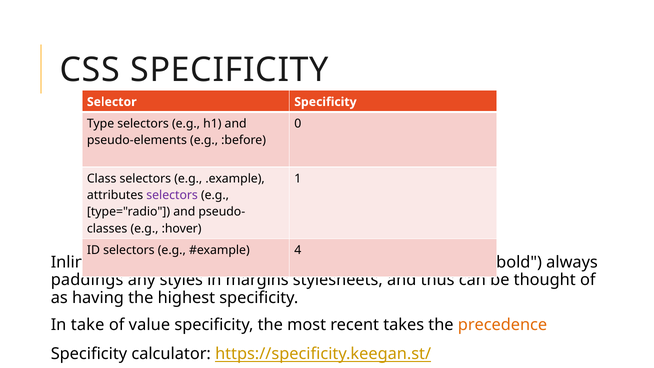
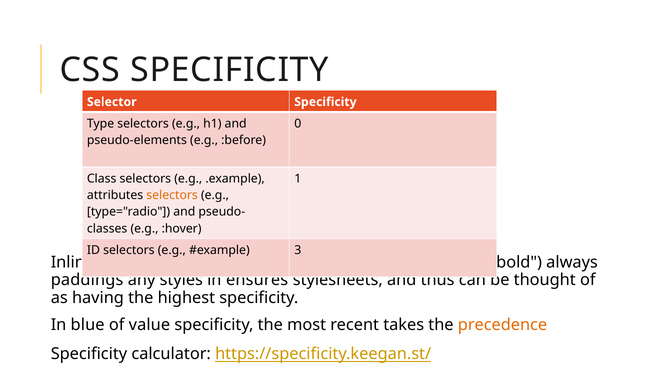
selectors at (172, 195) colour: purple -> orange
4: 4 -> 3
margins: margins -> ensures
take: take -> blue
